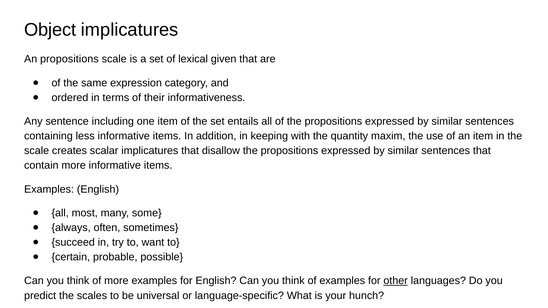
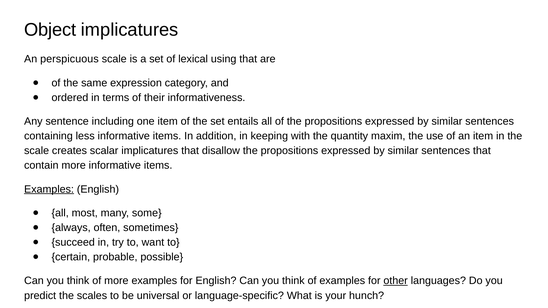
An propositions: propositions -> perspicuous
given: given -> using
Examples at (49, 189) underline: none -> present
